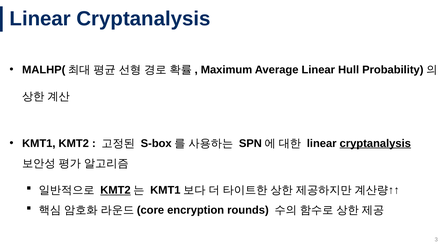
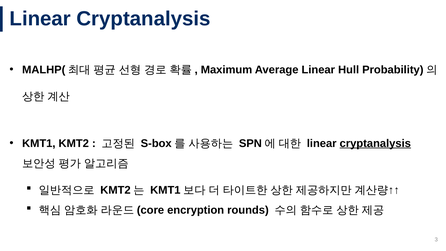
KMT2 at (115, 190) underline: present -> none
